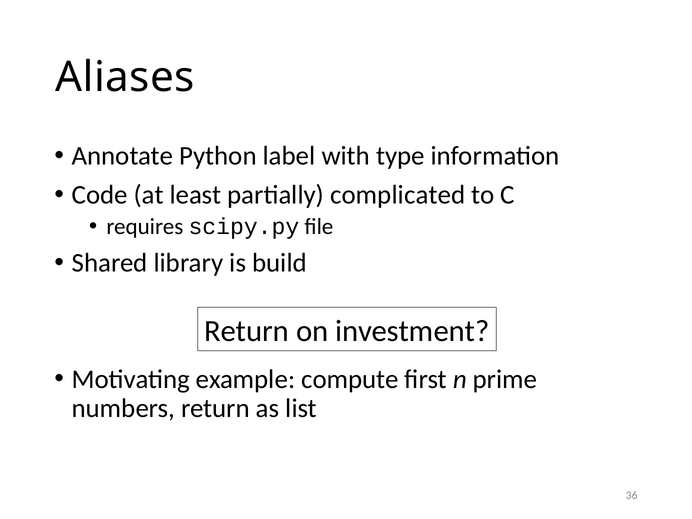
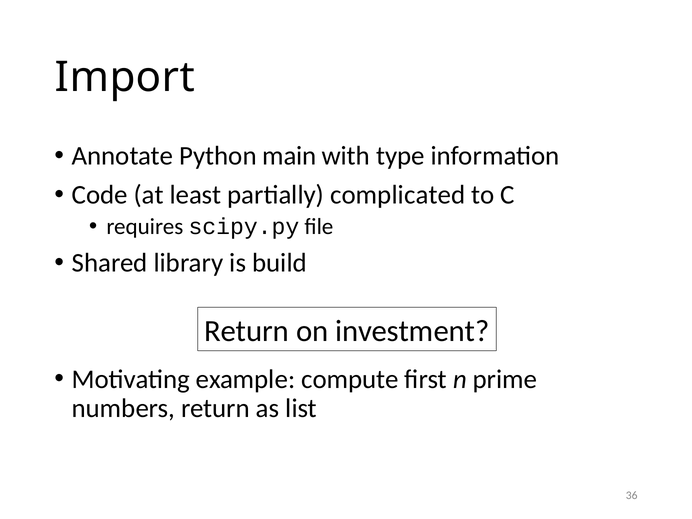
Aliases: Aliases -> Import
label: label -> main
